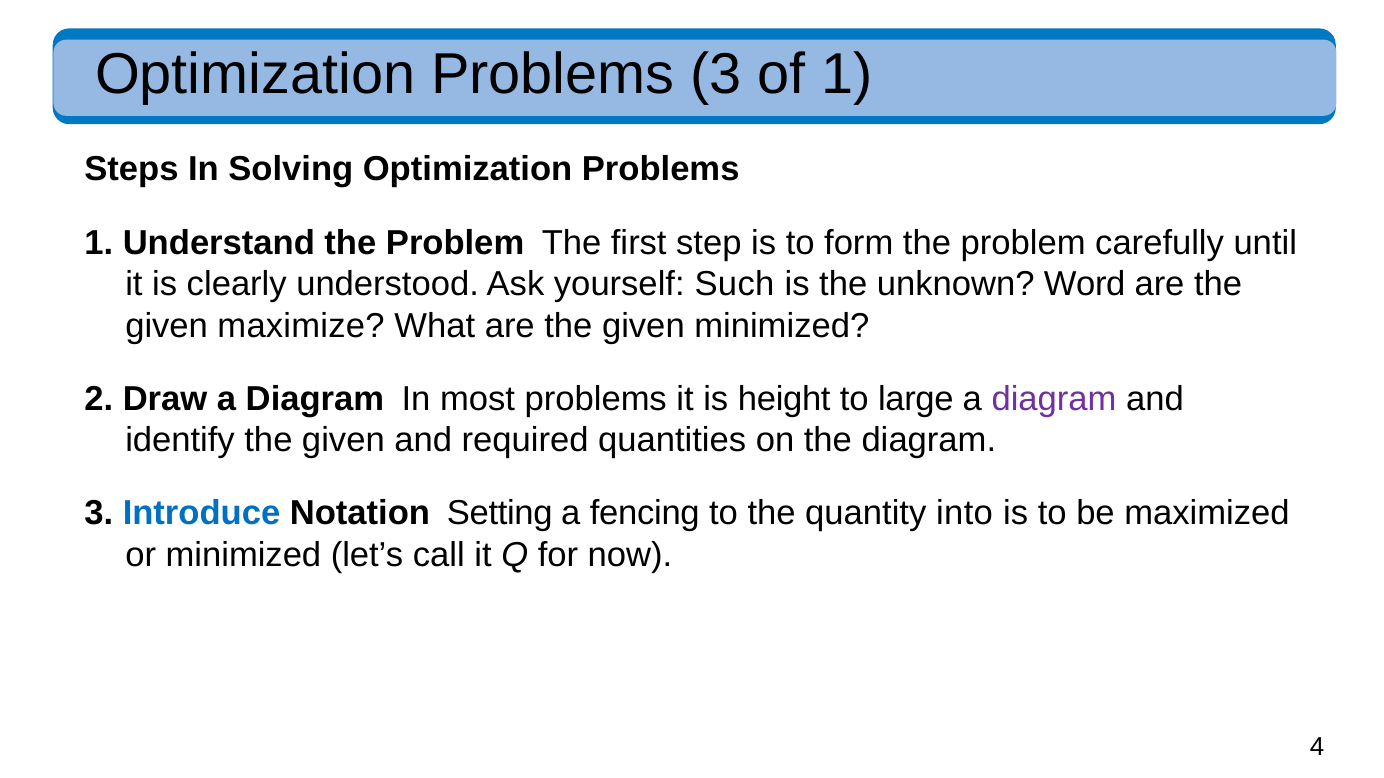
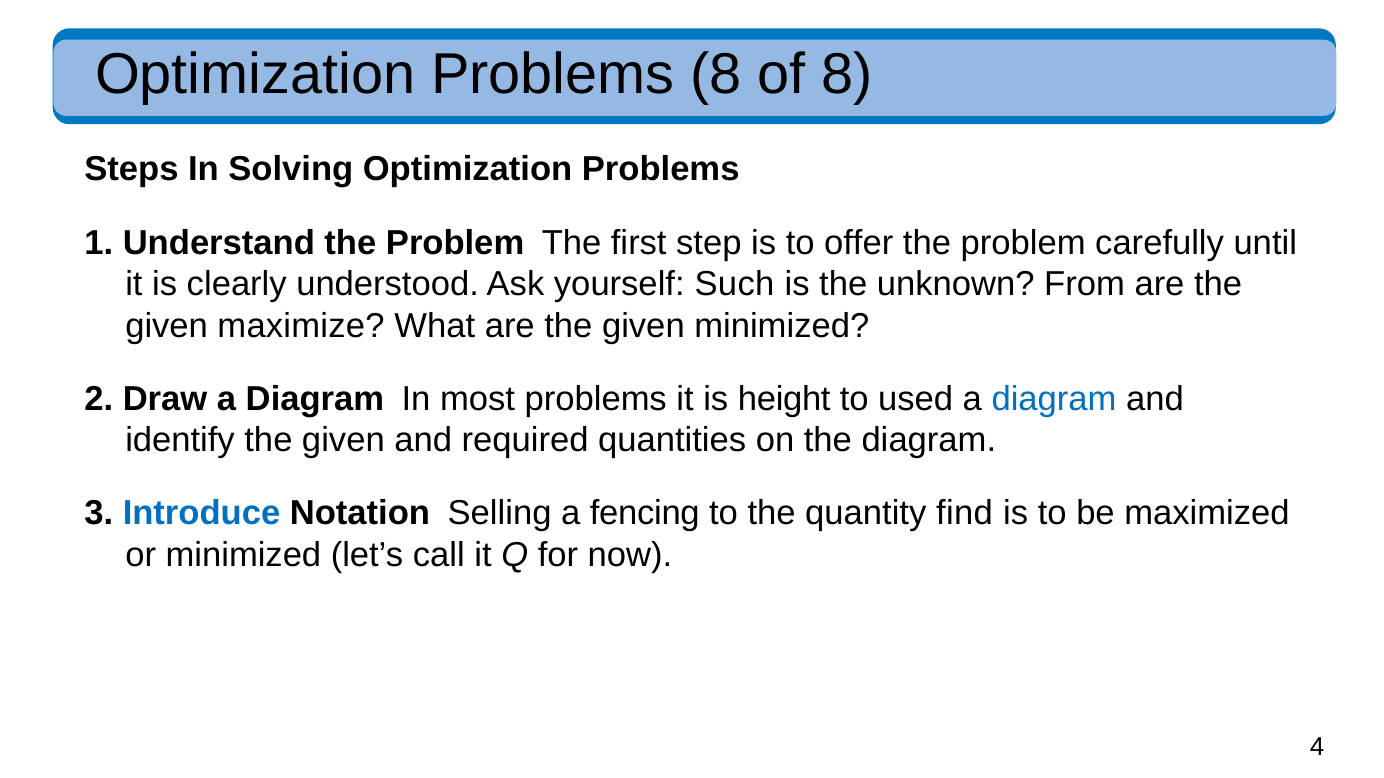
Problems 3: 3 -> 8
of 1: 1 -> 8
form: form -> offer
Word: Word -> From
large: large -> used
diagram at (1054, 399) colour: purple -> blue
Setting: Setting -> Selling
into: into -> find
